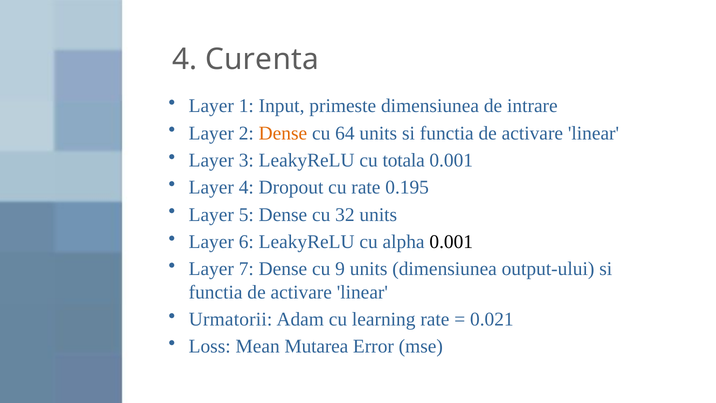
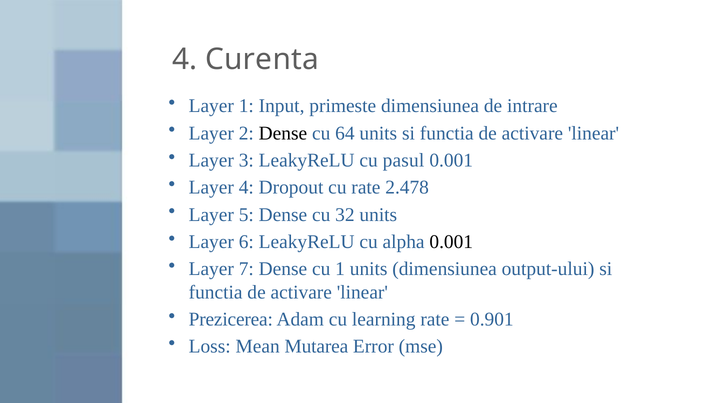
Dense at (283, 133) colour: orange -> black
totala: totala -> pasul
0.195: 0.195 -> 2.478
cu 9: 9 -> 1
Urmatorii: Urmatorii -> Prezicerea
0.021: 0.021 -> 0.901
